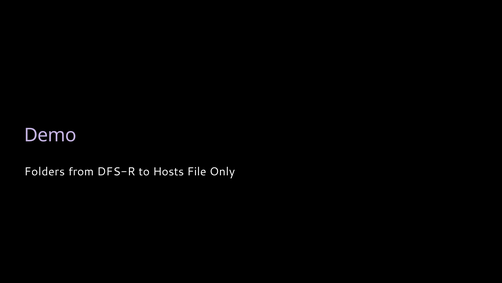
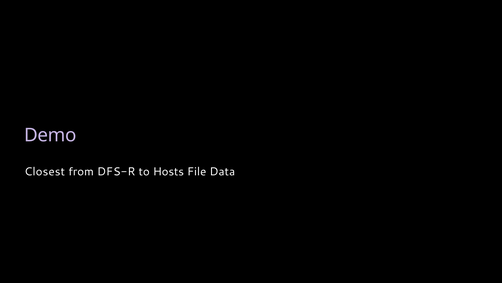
Folders: Folders -> Closest
Only: Only -> Data
